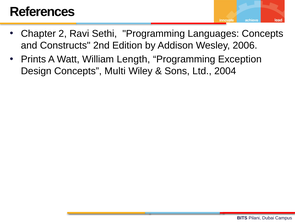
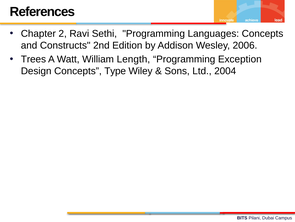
Prints: Prints -> Trees
Multi: Multi -> Type
